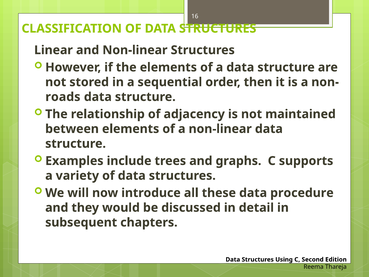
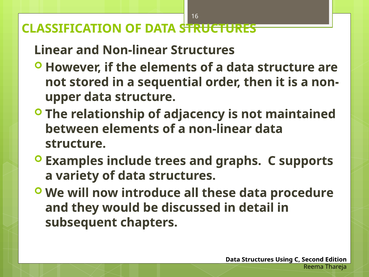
roads: roads -> upper
